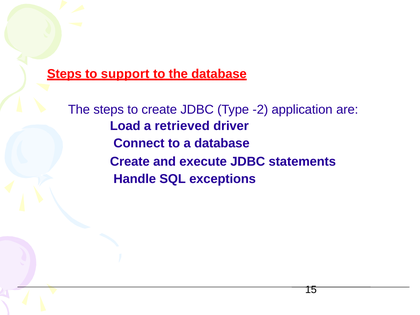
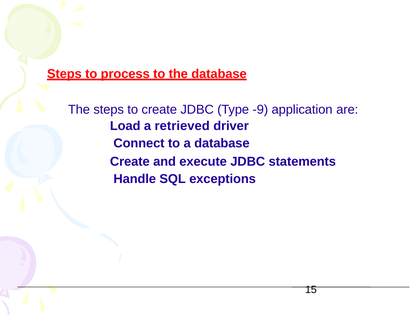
support: support -> process
-2: -2 -> -9
